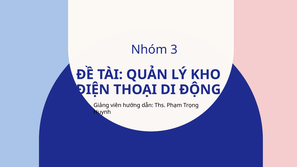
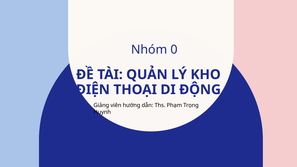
3: 3 -> 0
